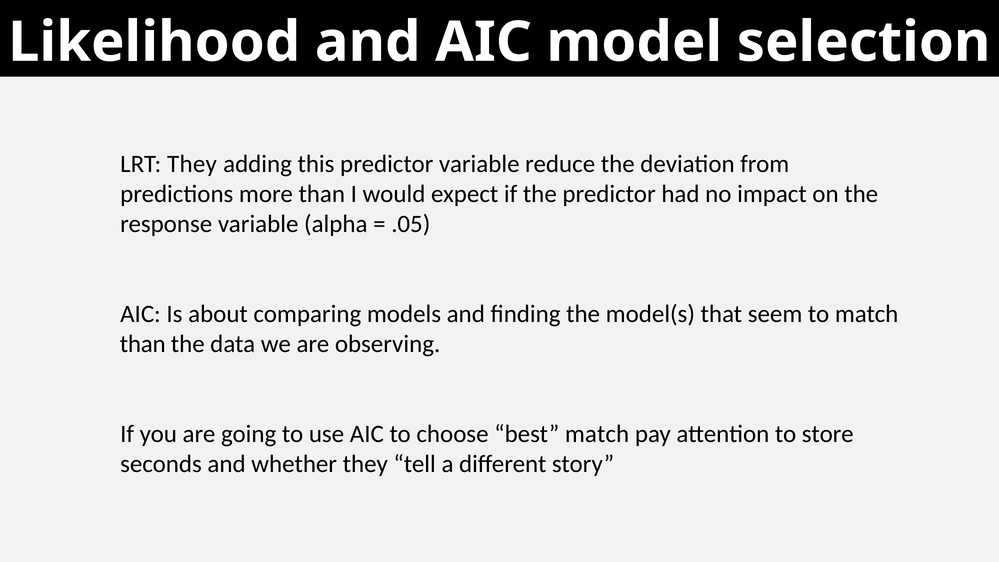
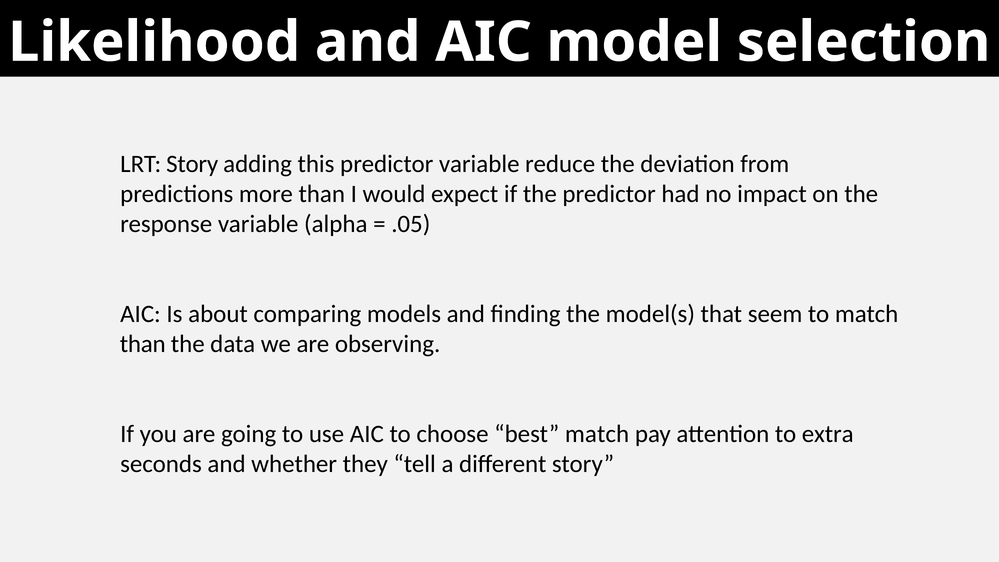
LRT They: They -> Story
store: store -> extra
